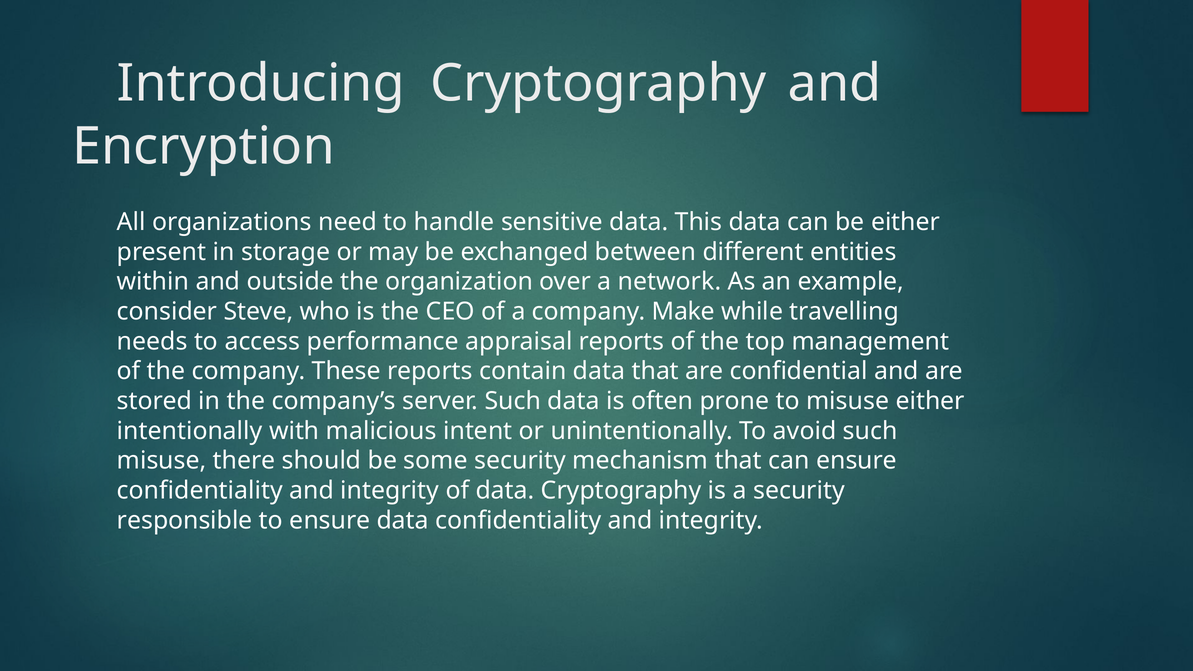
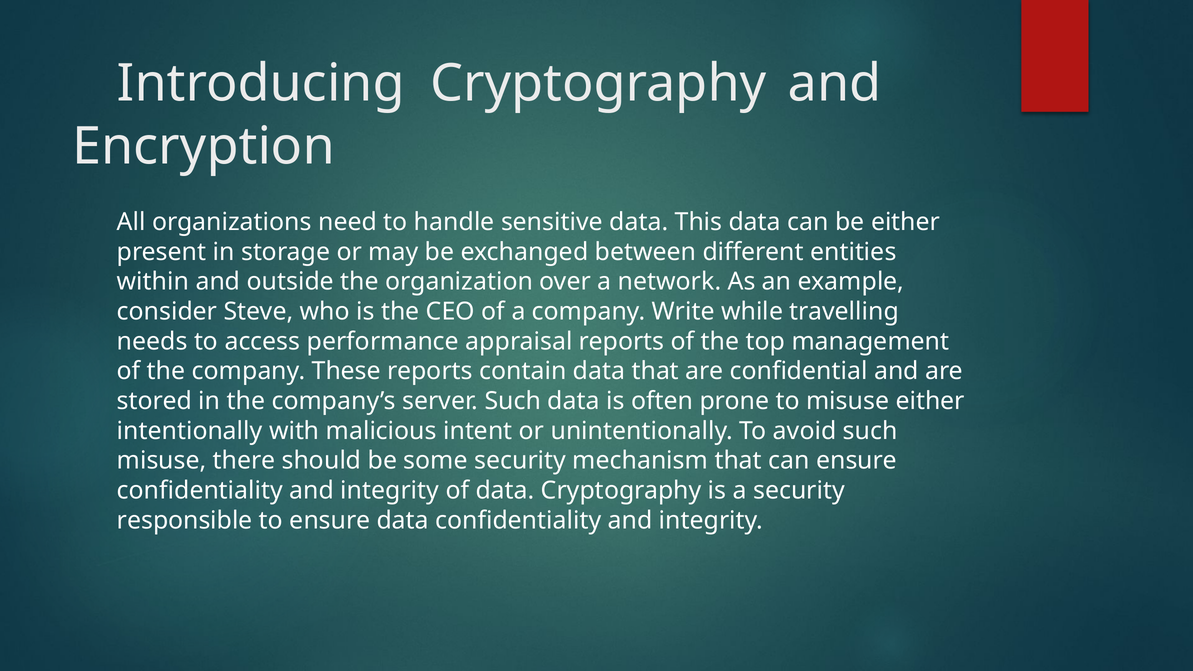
Make: Make -> Write
